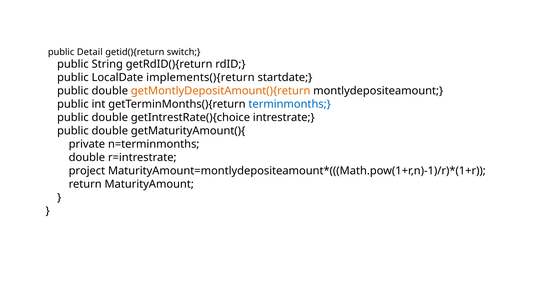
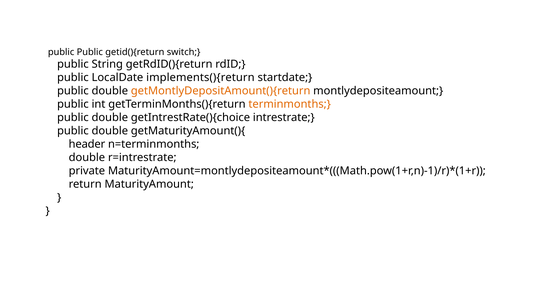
public Detail: Detail -> Public
terminmonths colour: blue -> orange
private: private -> header
project: project -> private
